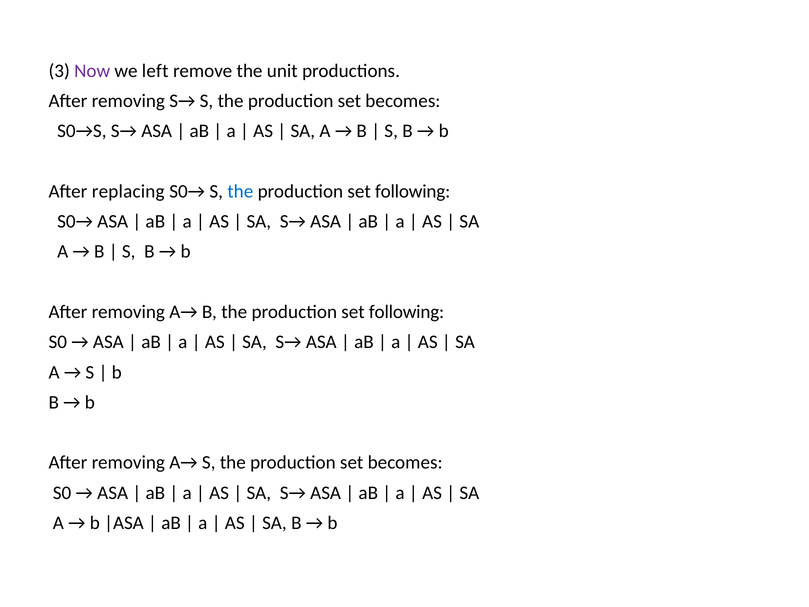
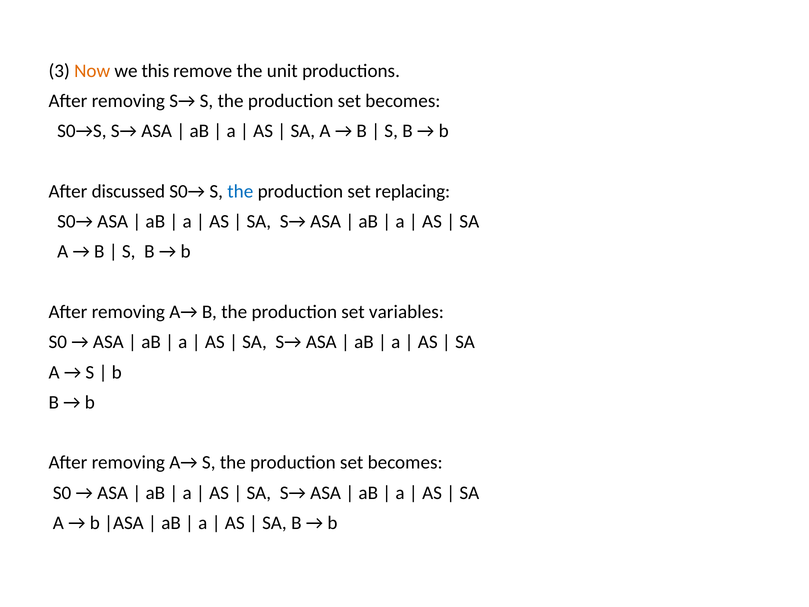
Now colour: purple -> orange
left: left -> this
replacing: replacing -> discussed
following at (413, 191): following -> replacing
following at (407, 312): following -> variables
